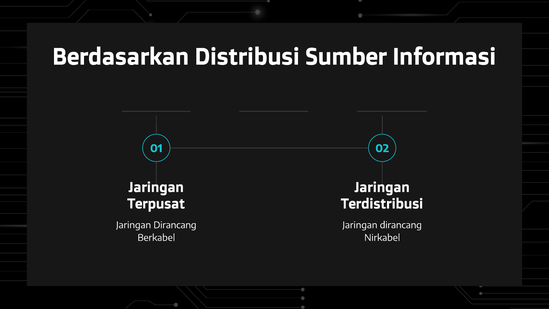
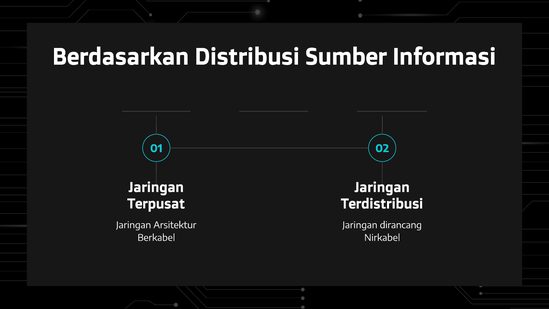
Dirancang at (175, 225): Dirancang -> Arsitektur
